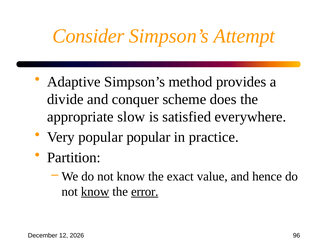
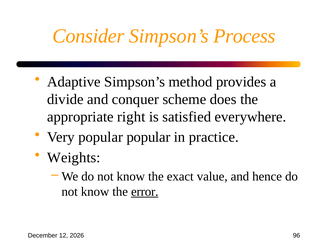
Attempt: Attempt -> Process
slow: slow -> right
Partition: Partition -> Weights
know at (95, 192) underline: present -> none
